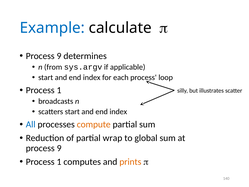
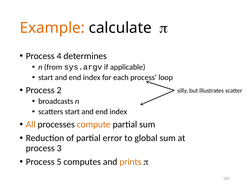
Example colour: blue -> orange
9 at (59, 56): 9 -> 4
1 at (59, 90): 1 -> 2
All colour: blue -> orange
wrap: wrap -> error
9 at (59, 148): 9 -> 3
1 at (59, 162): 1 -> 5
